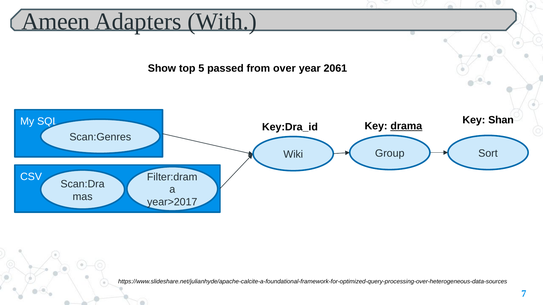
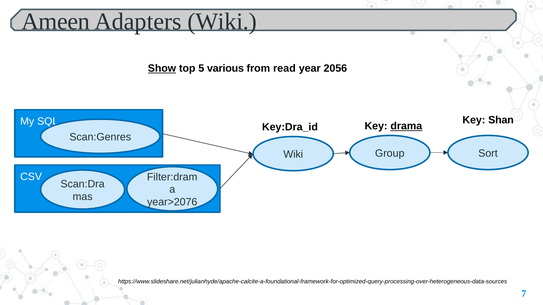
Adapters With: With -> Wiki
Show underline: none -> present
passed: passed -> various
over: over -> read
2061: 2061 -> 2056
year>2017: year>2017 -> year>2076
